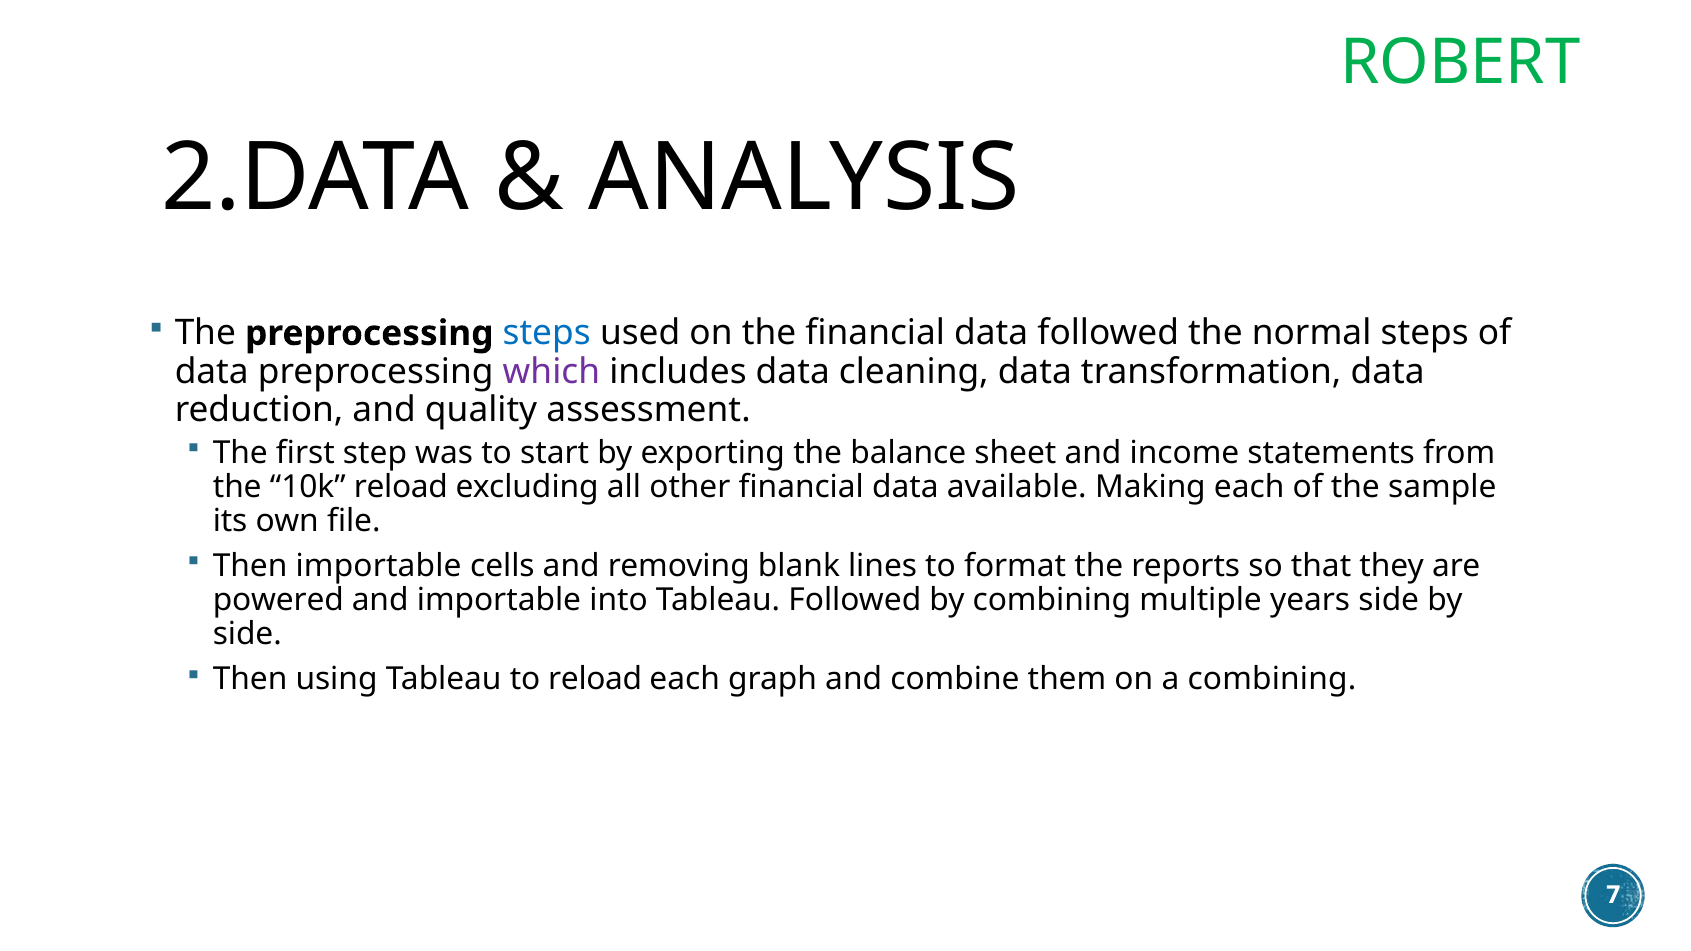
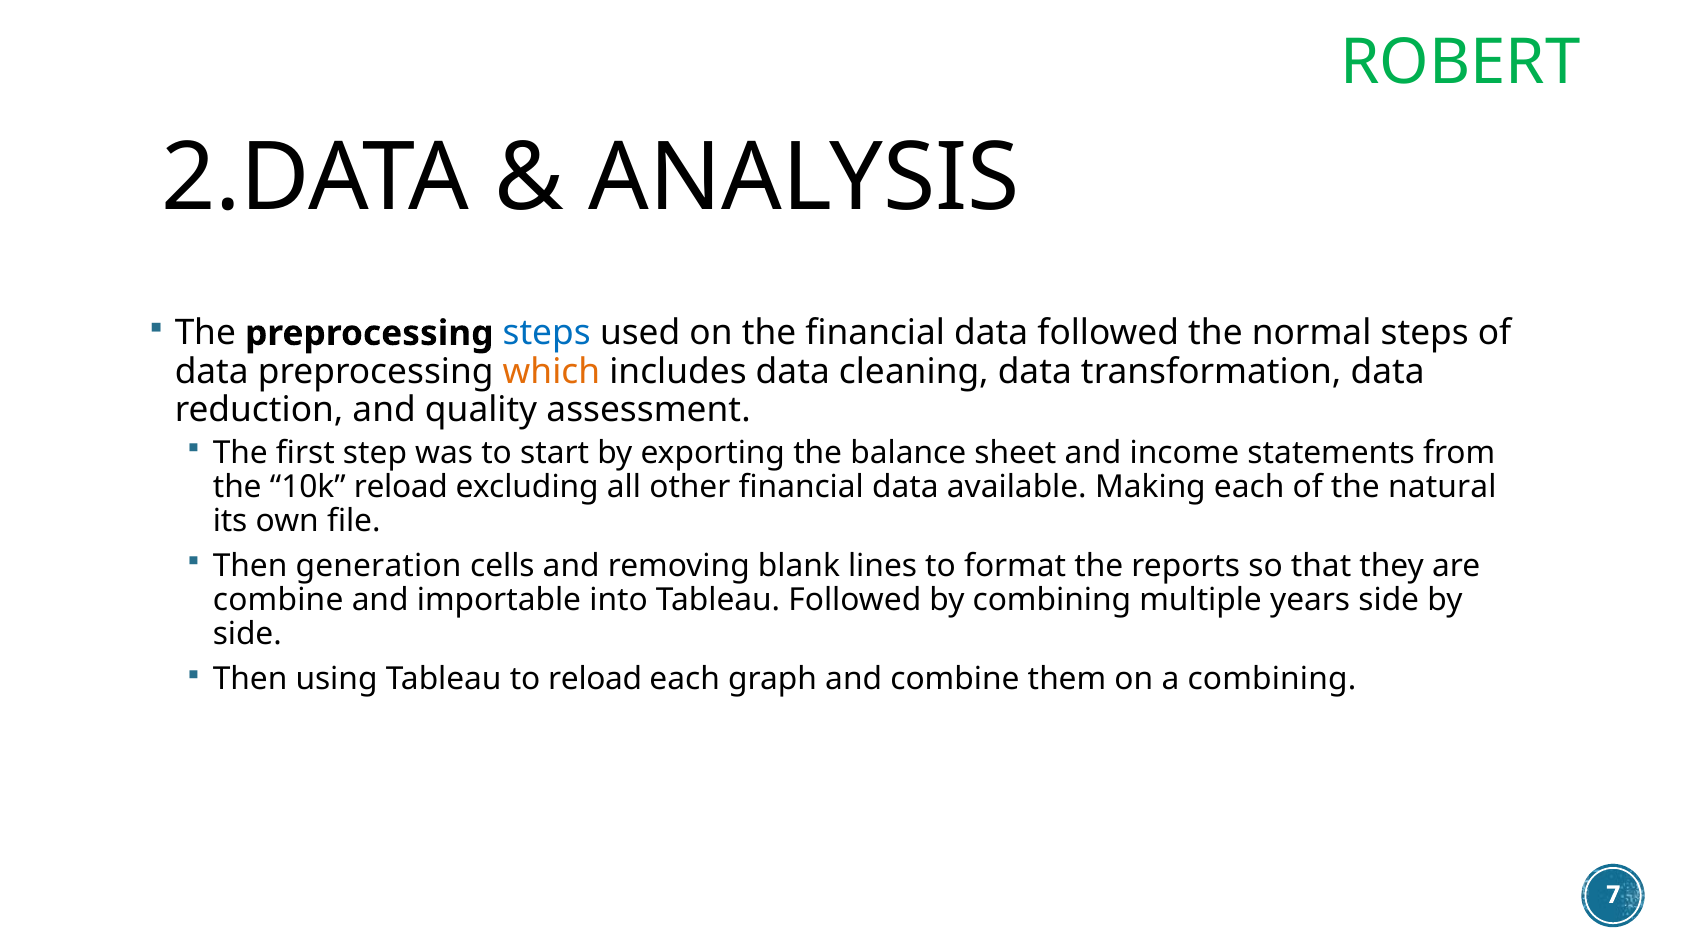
which colour: purple -> orange
sample: sample -> natural
Then importable: importable -> generation
powered at (278, 600): powered -> combine
